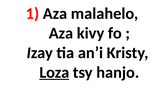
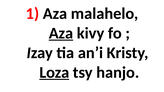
Aza at (61, 33) underline: none -> present
